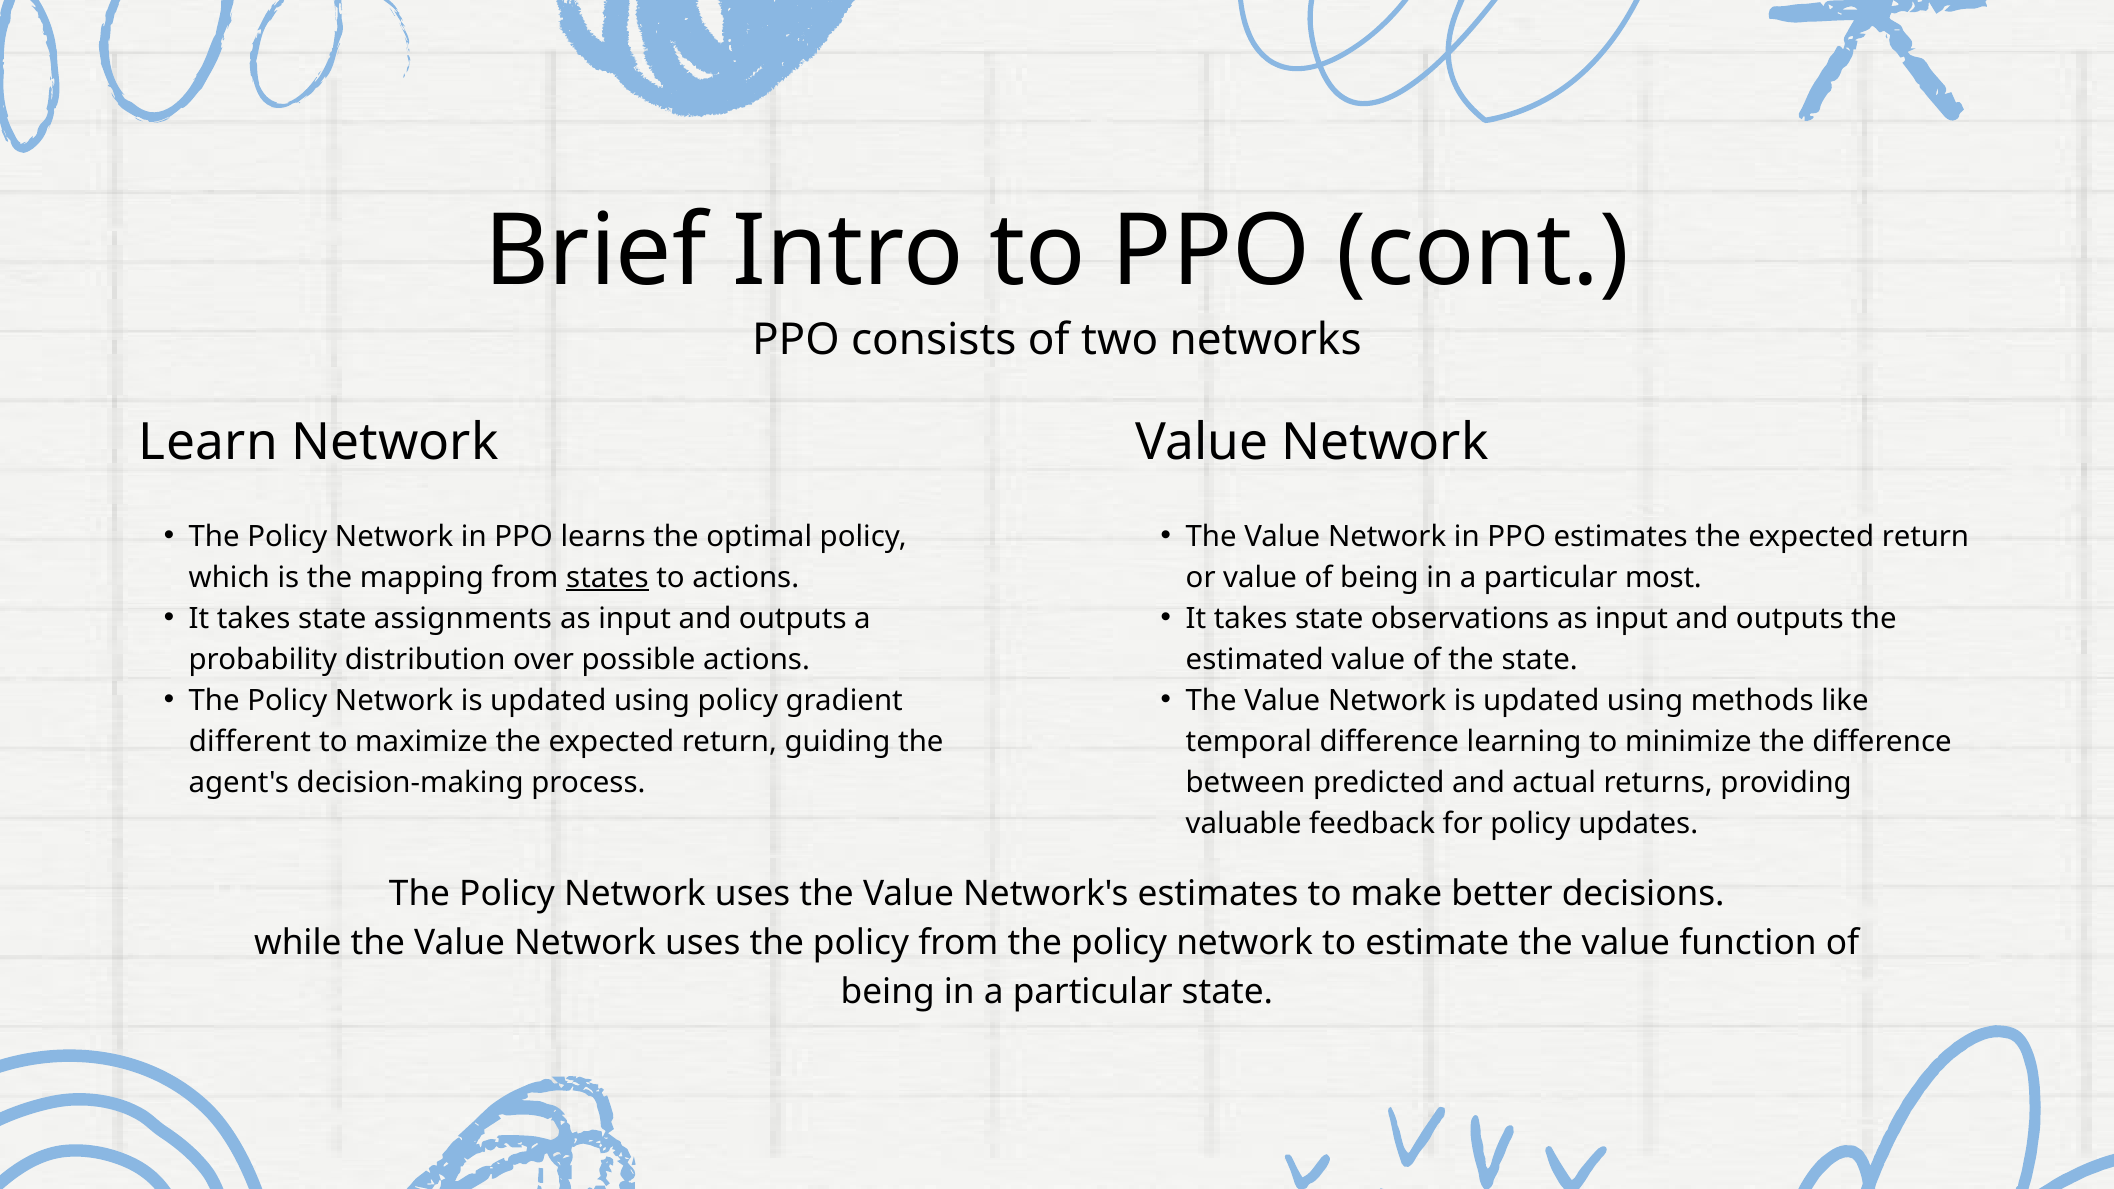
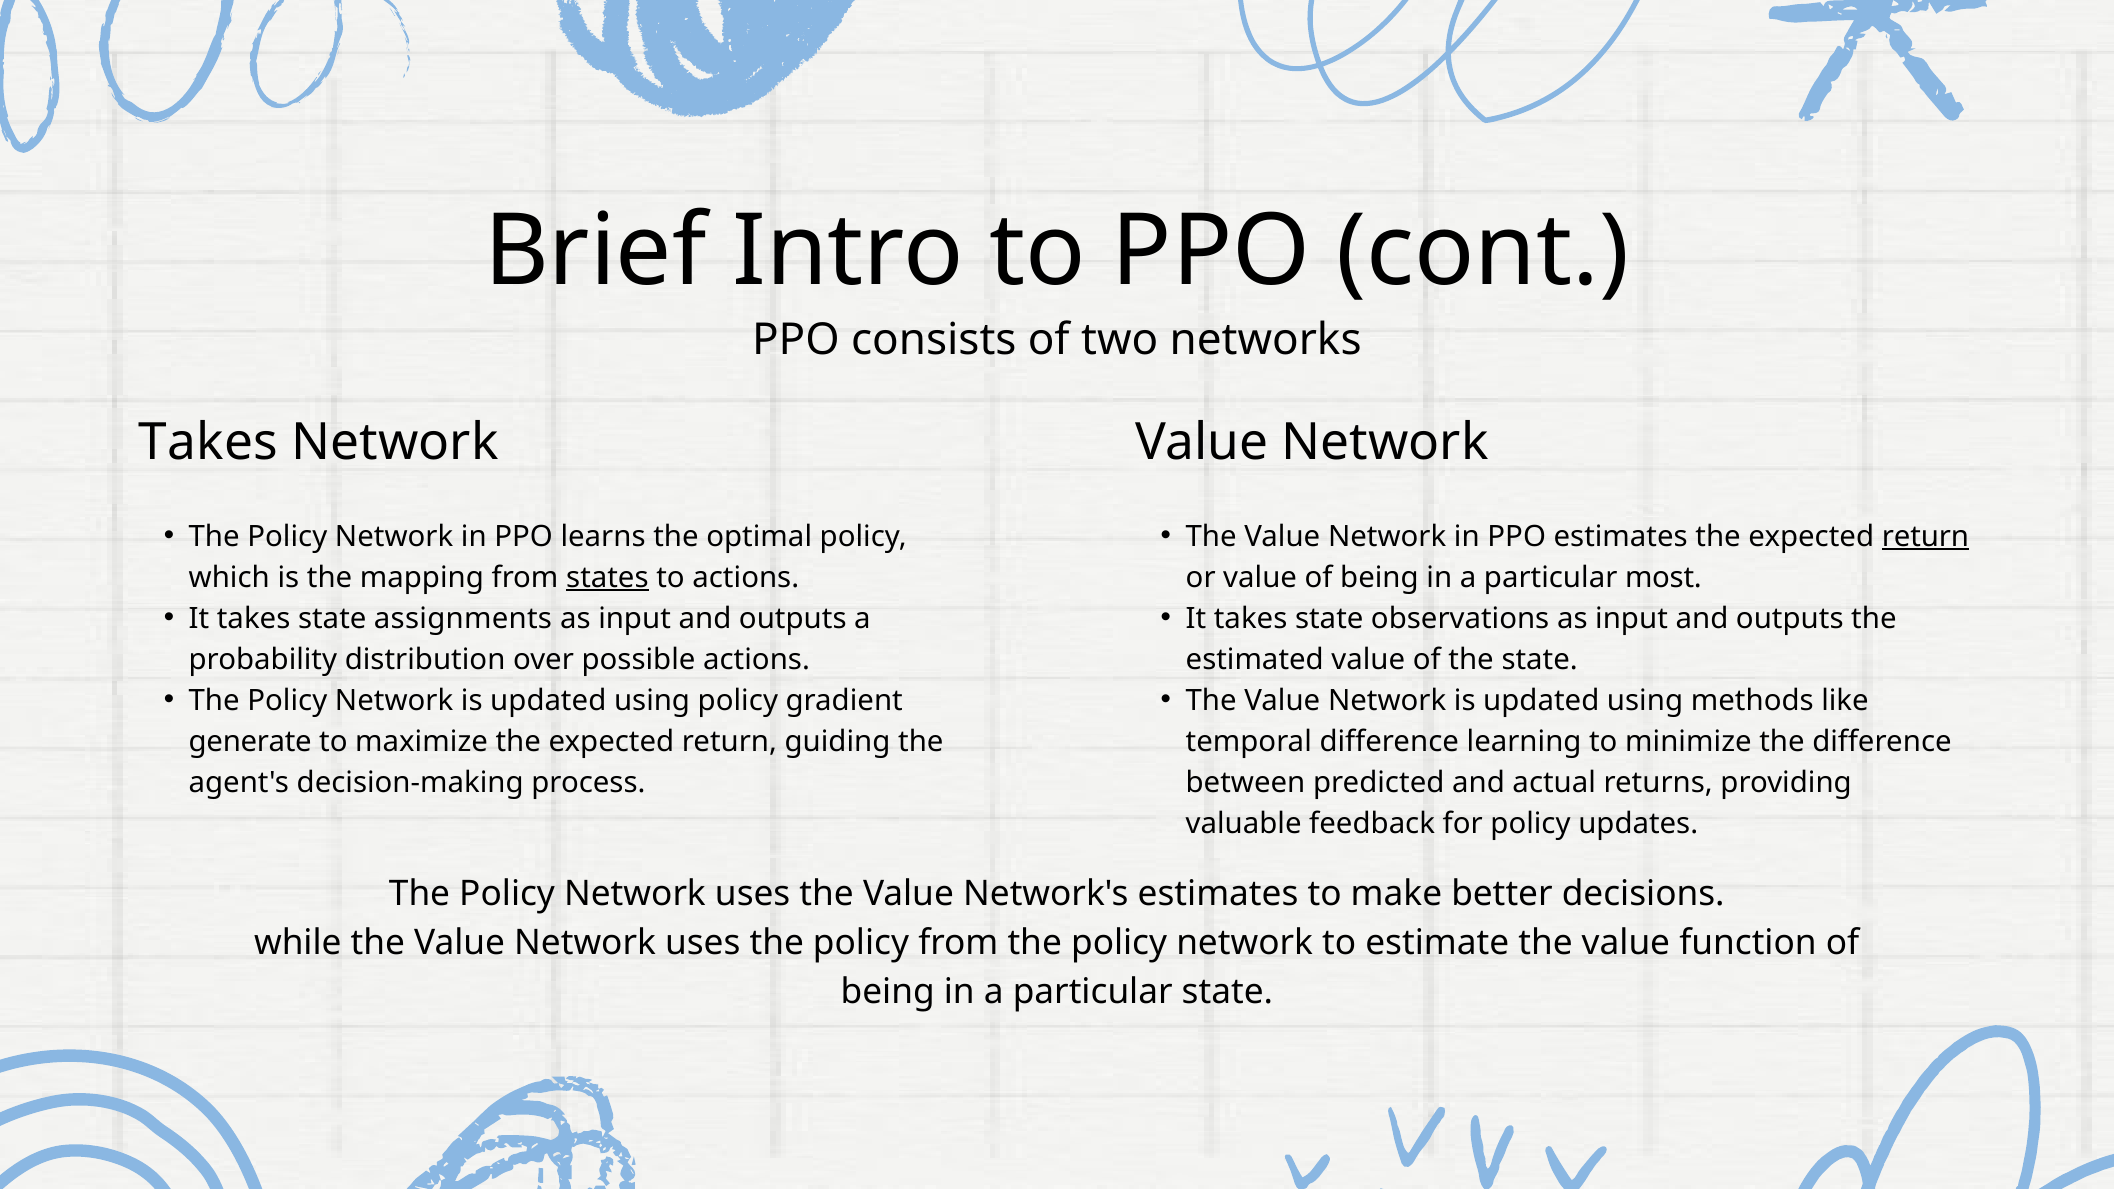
Learn at (208, 443): Learn -> Takes
return at (1925, 536) underline: none -> present
different: different -> generate
